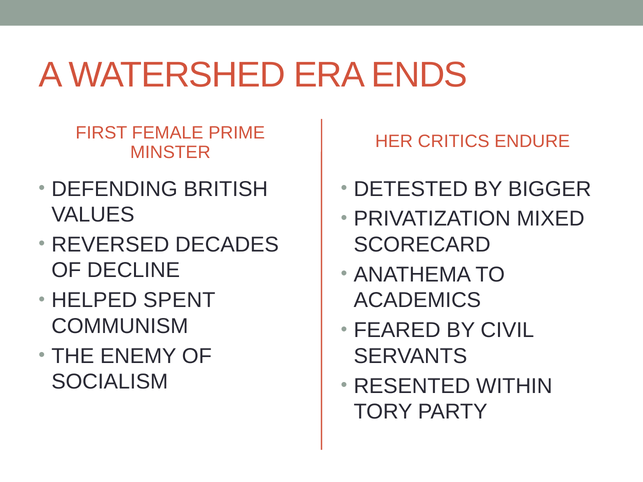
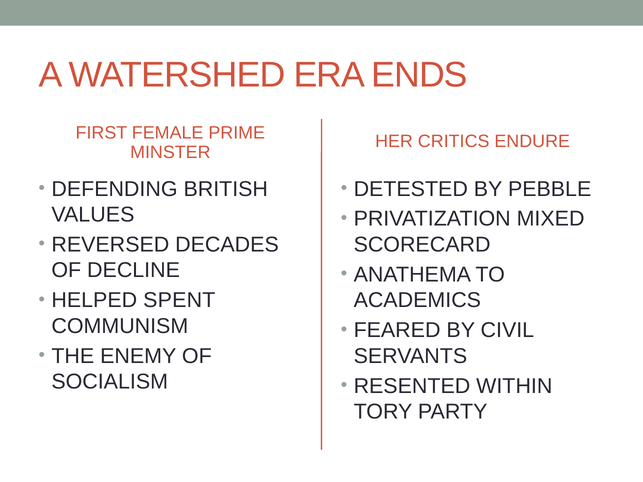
BIGGER: BIGGER -> PEBBLE
